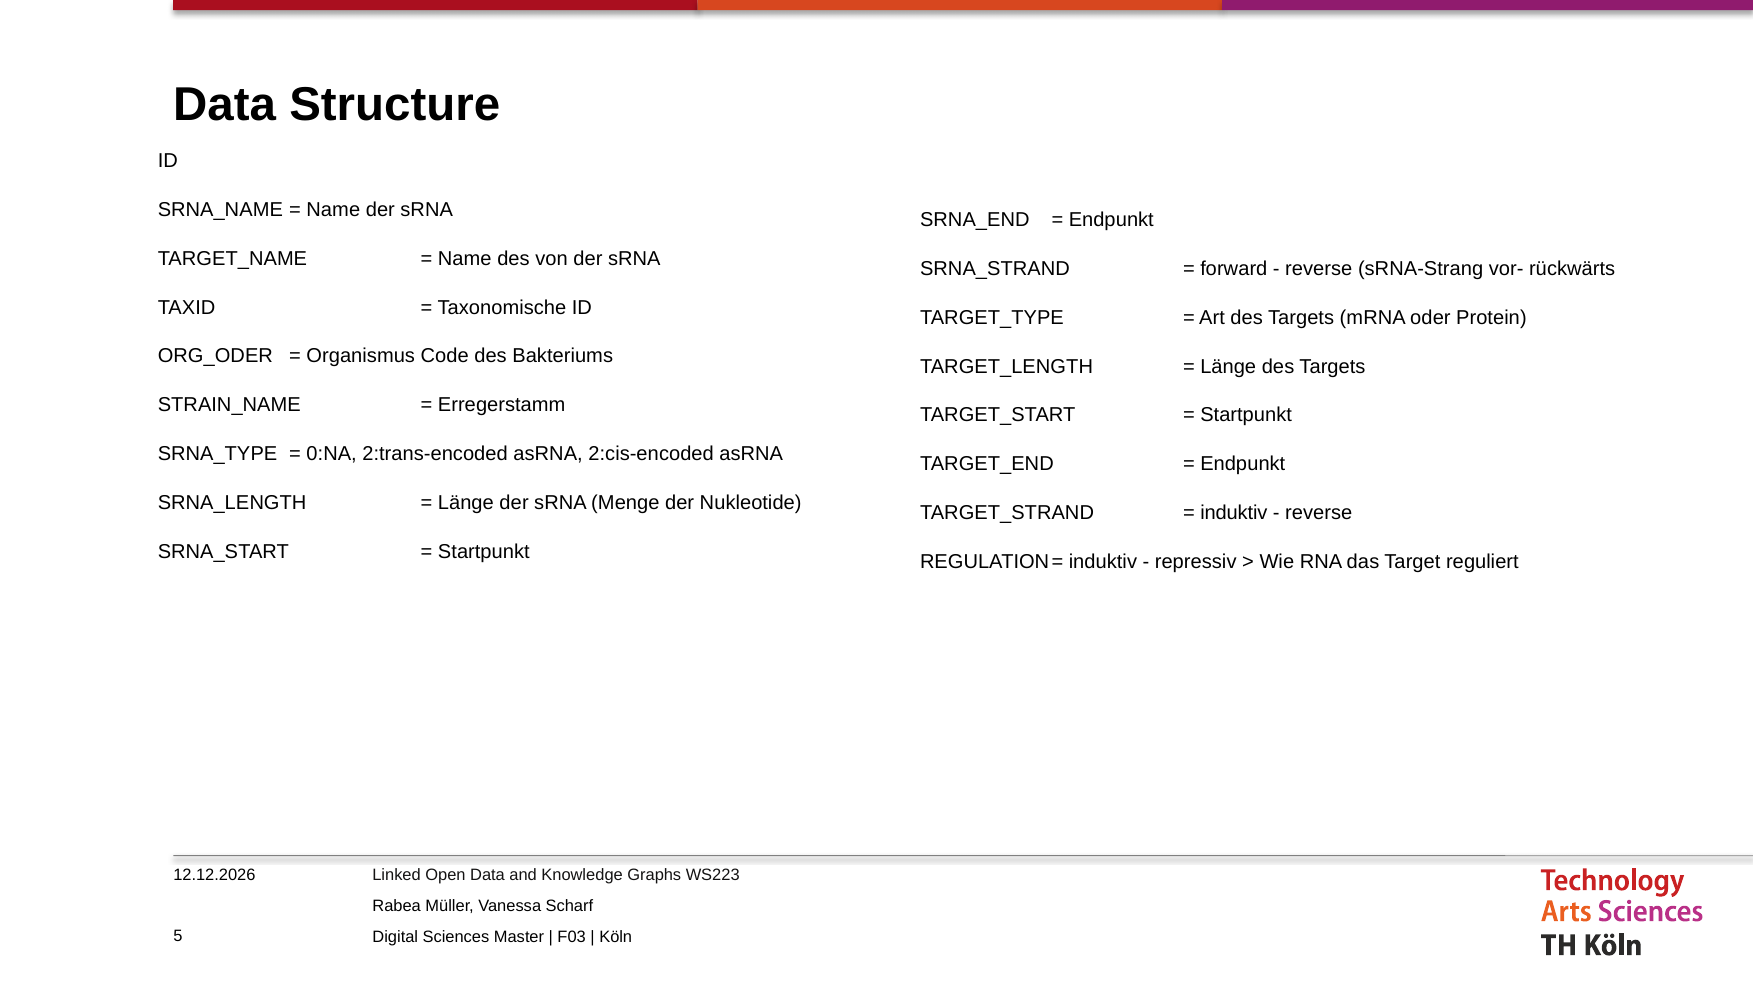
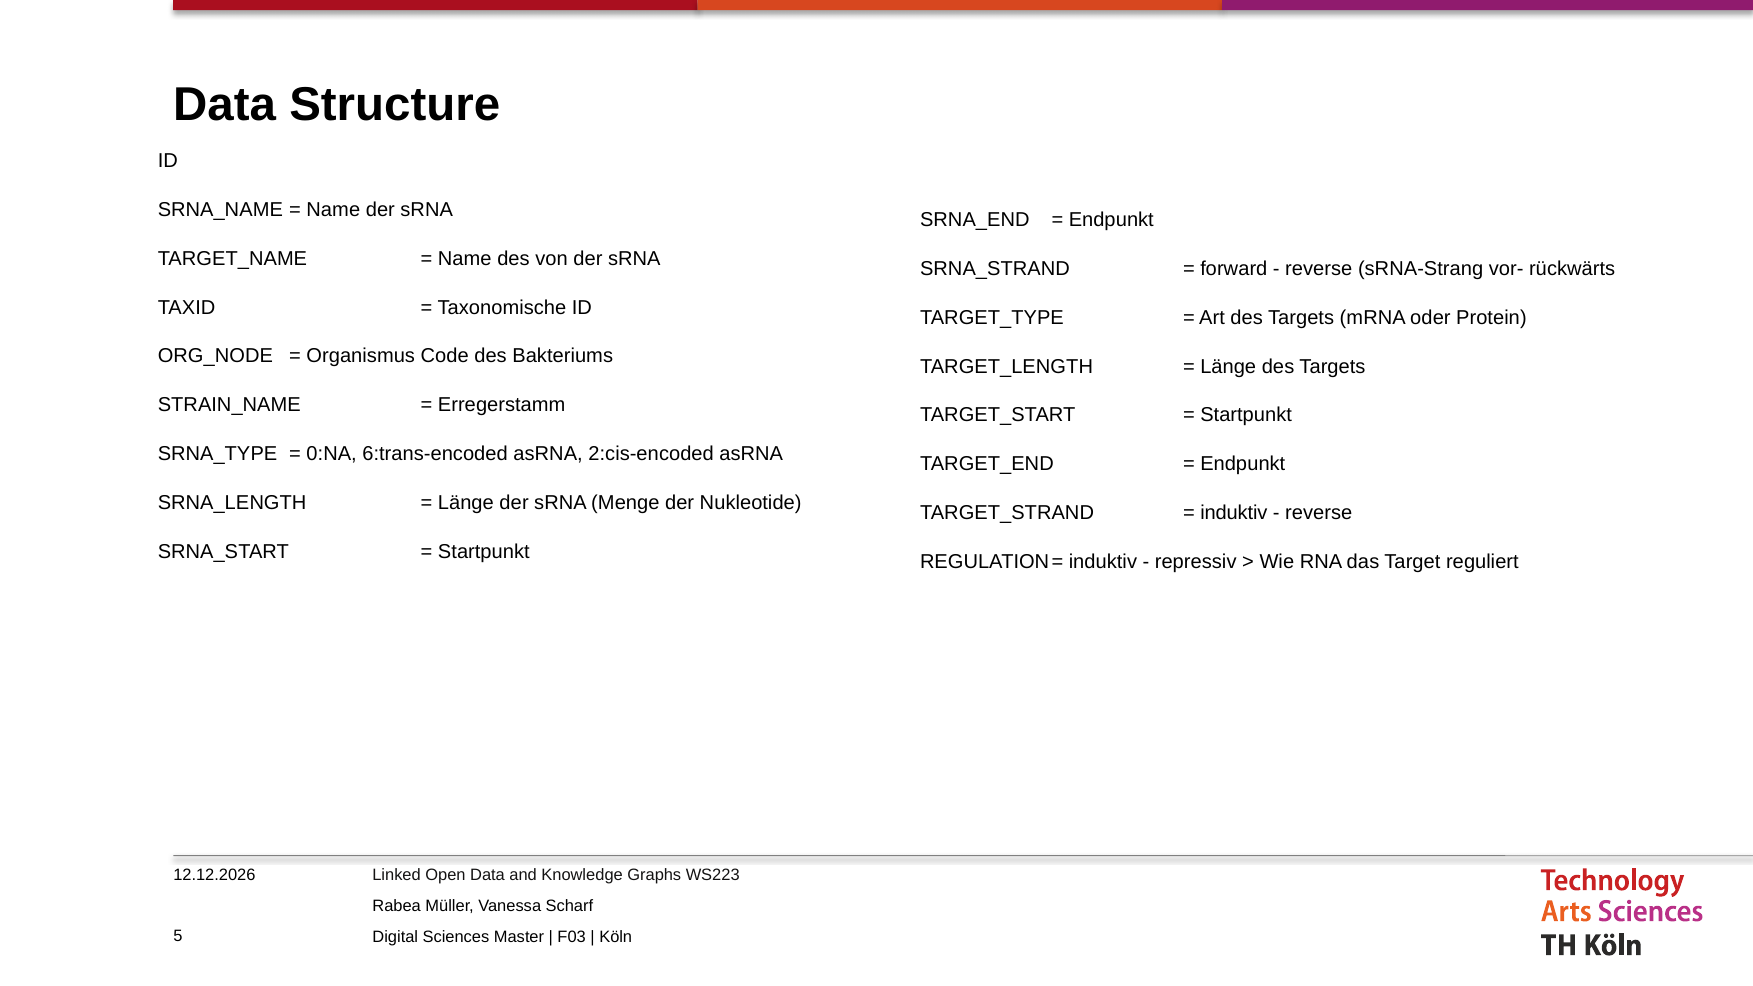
ORG_ODER: ORG_ODER -> ORG_NODE
2:trans-encoded: 2:trans-encoded -> 6:trans-encoded
